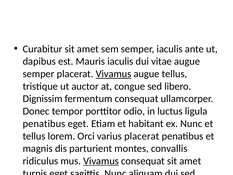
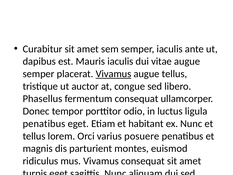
Dignissim: Dignissim -> Phasellus
varius placerat: placerat -> posuere
convallis: convallis -> euismod
Vivamus at (101, 161) underline: present -> none
